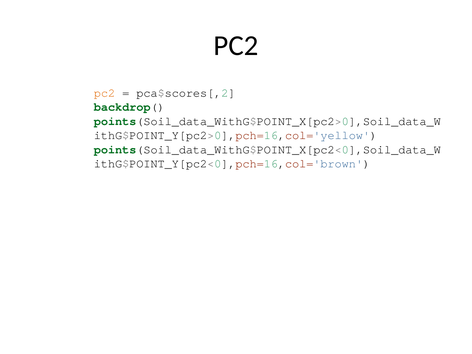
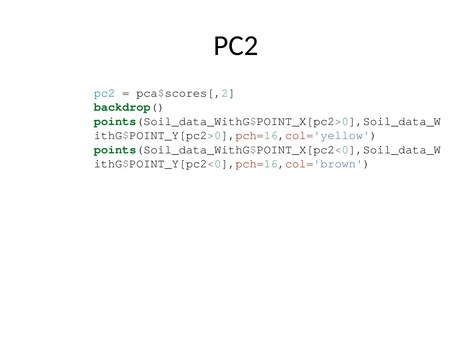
pc2 at (104, 93) colour: orange -> blue
